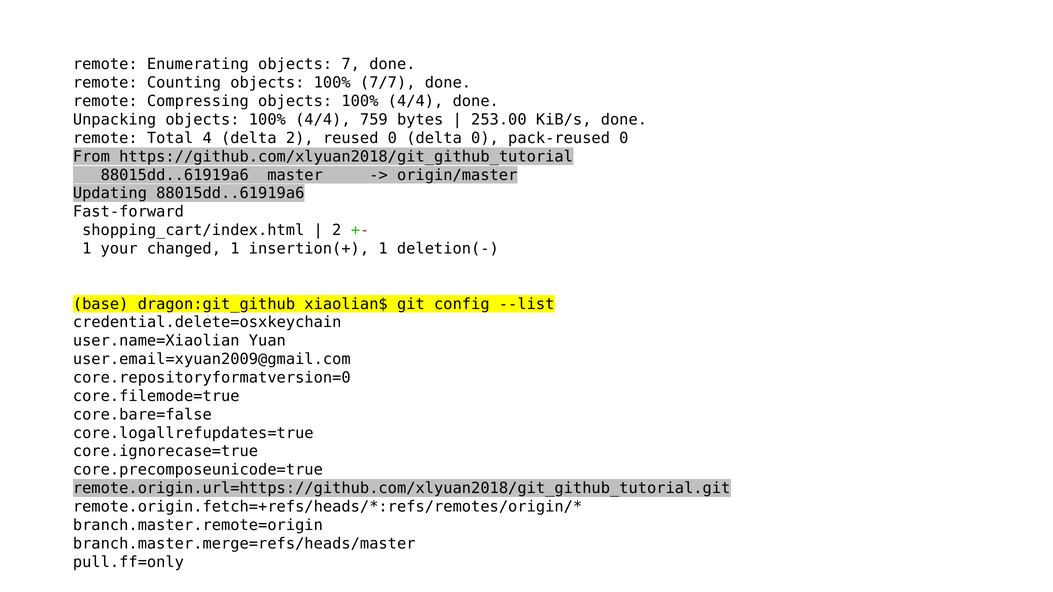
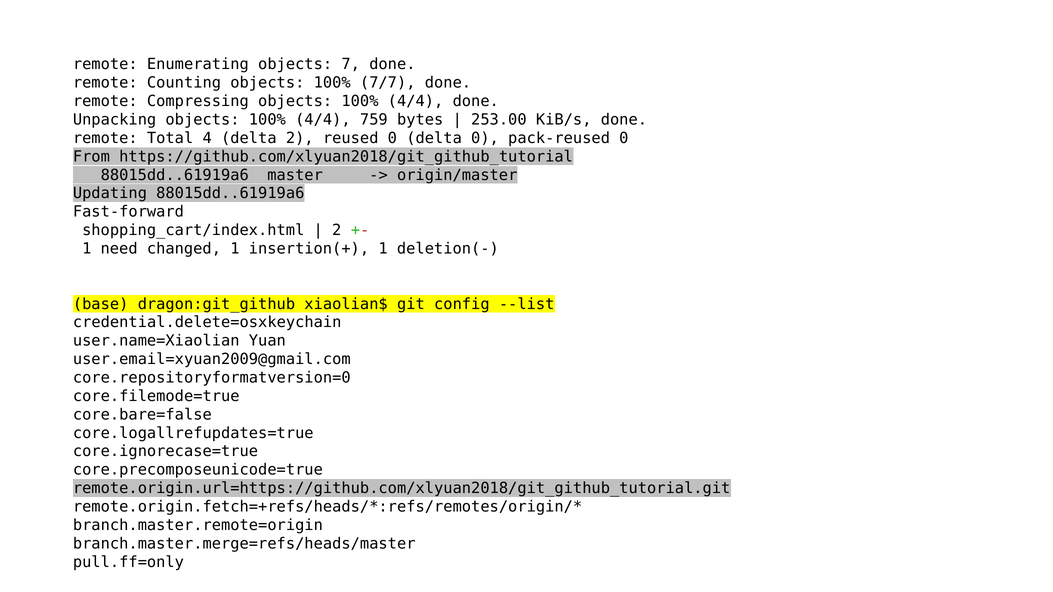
your: your -> need
